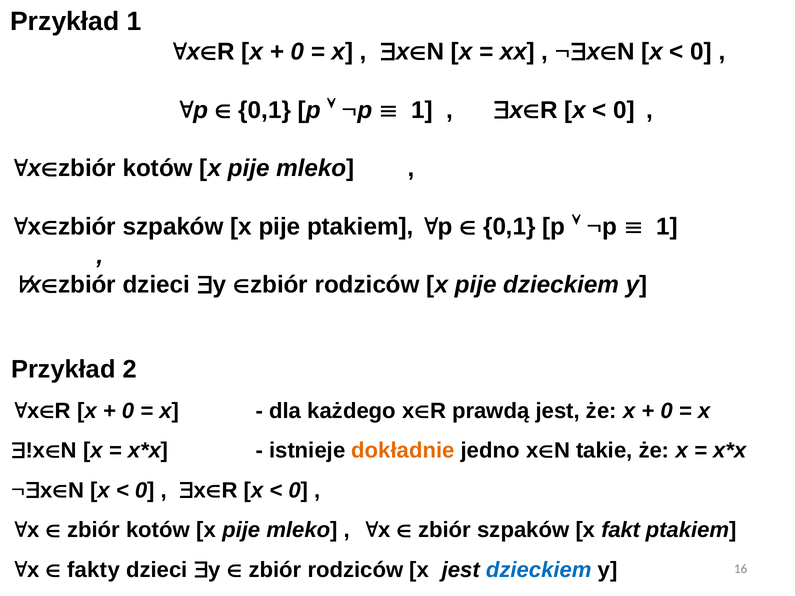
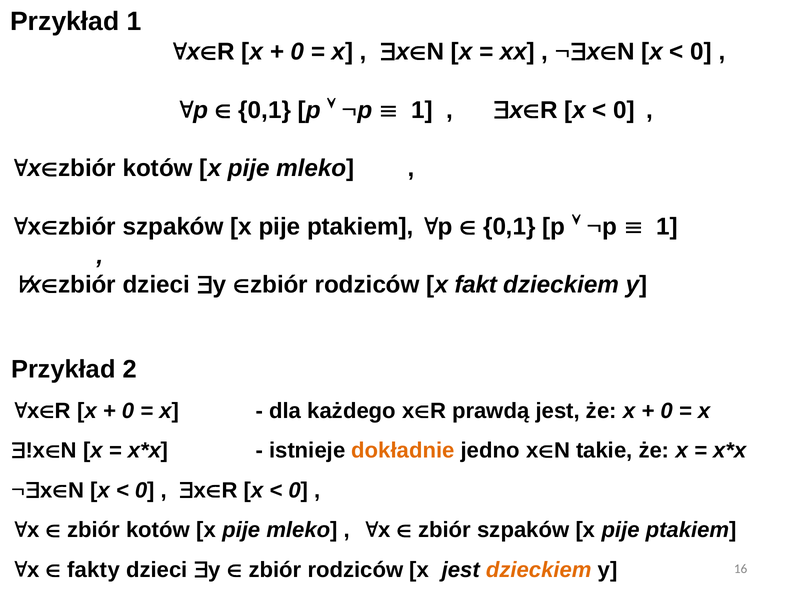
rodziców x pije: pije -> fakt
fakt at (621, 530): fakt -> pije
dzieckiem at (539, 570) colour: blue -> orange
